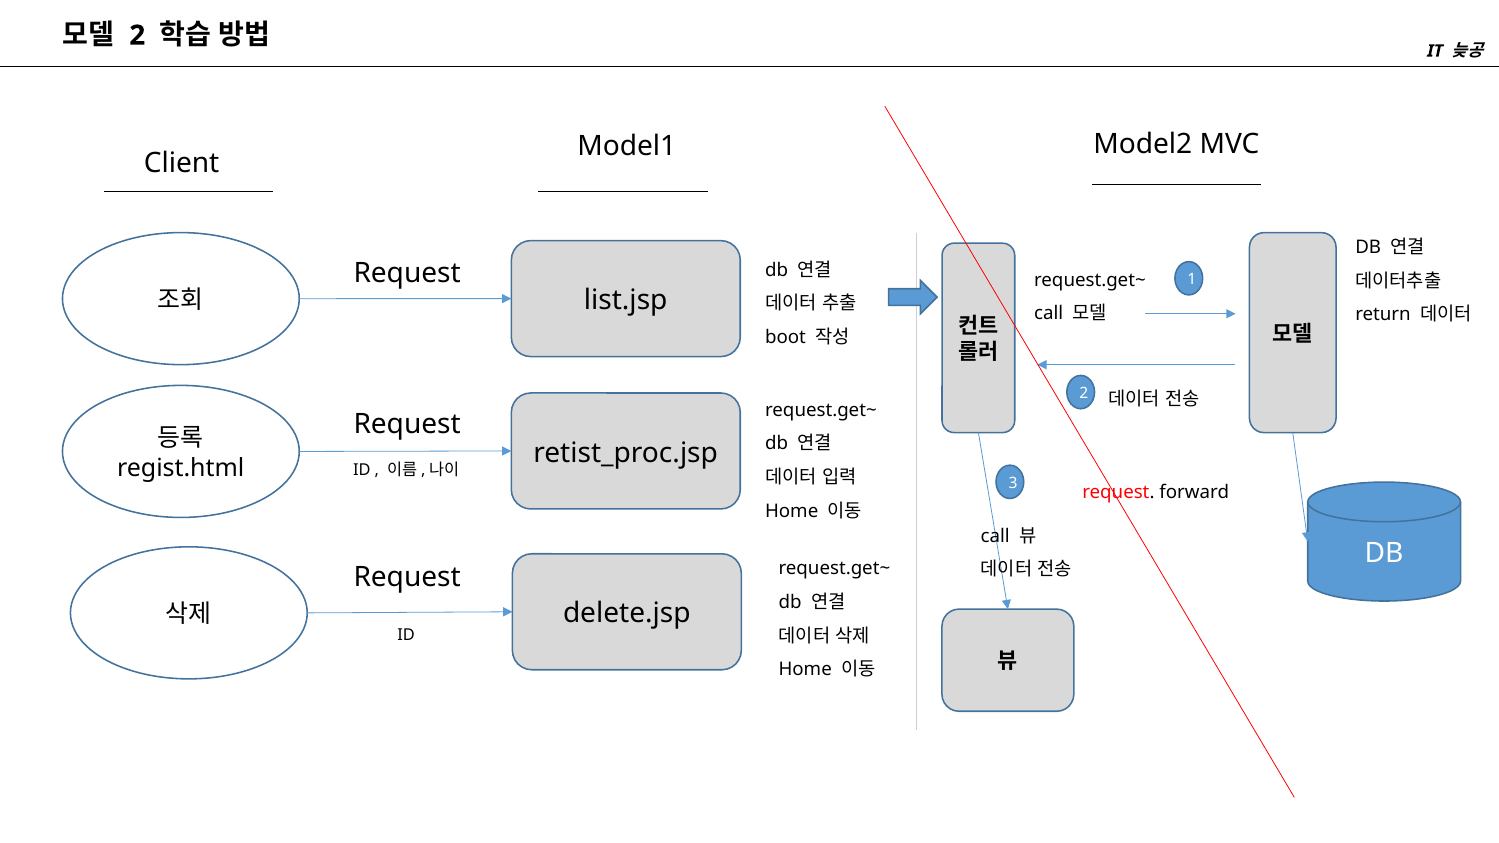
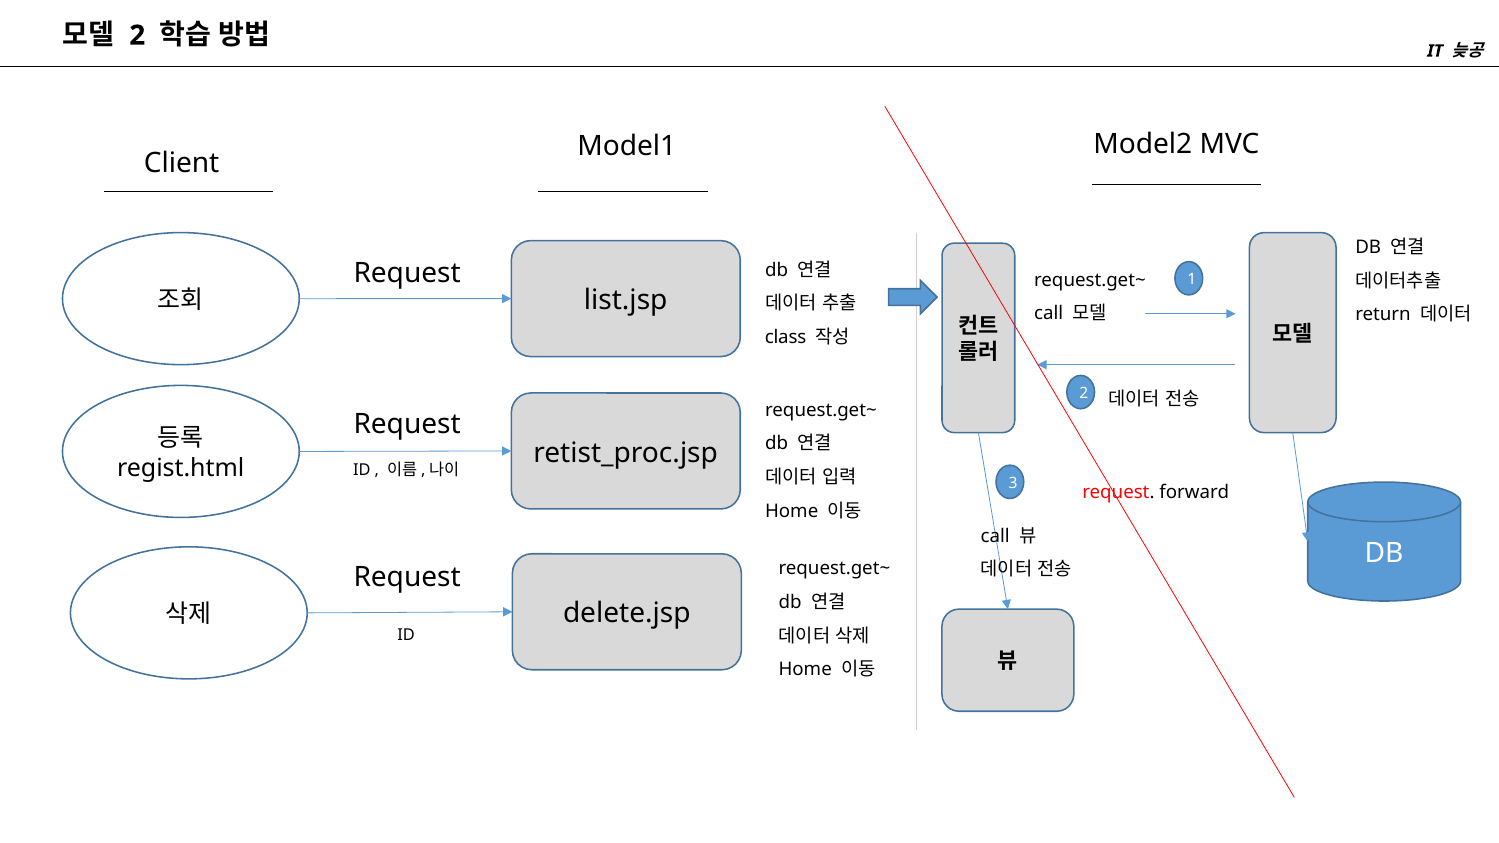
boot: boot -> class
